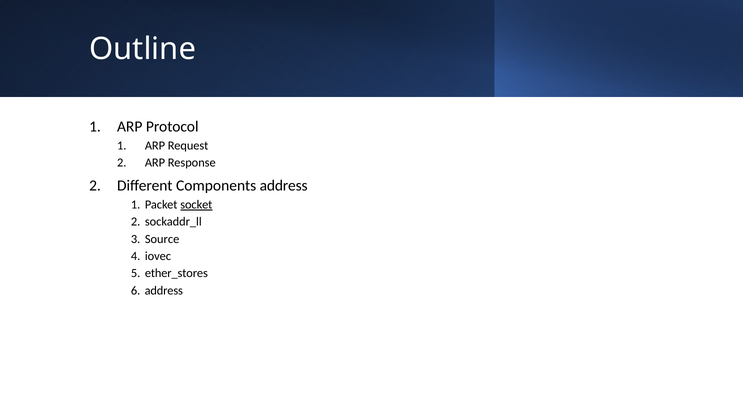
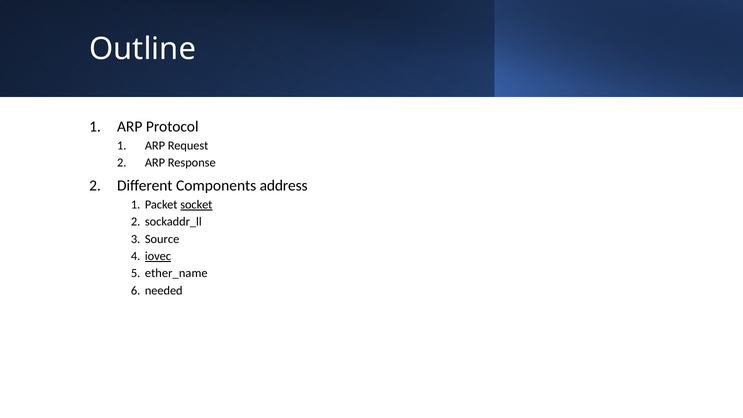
iovec underline: none -> present
ether_stores: ether_stores -> ether_name
address at (164, 291): address -> needed
